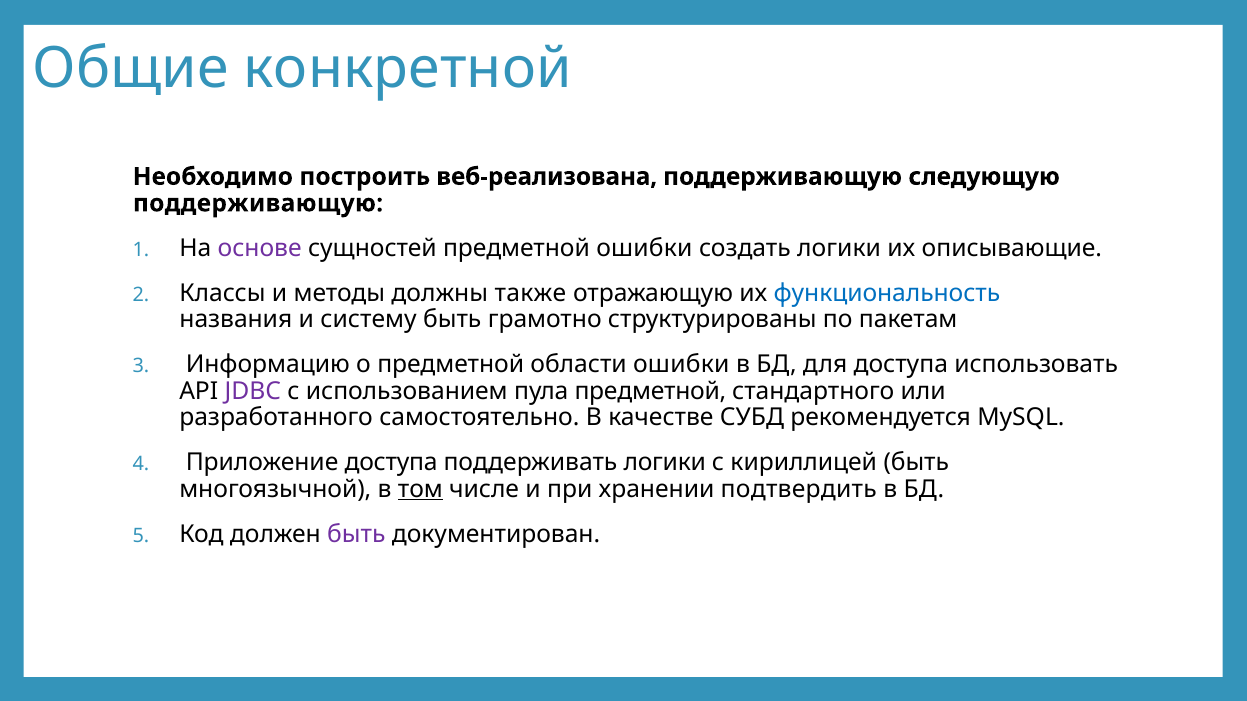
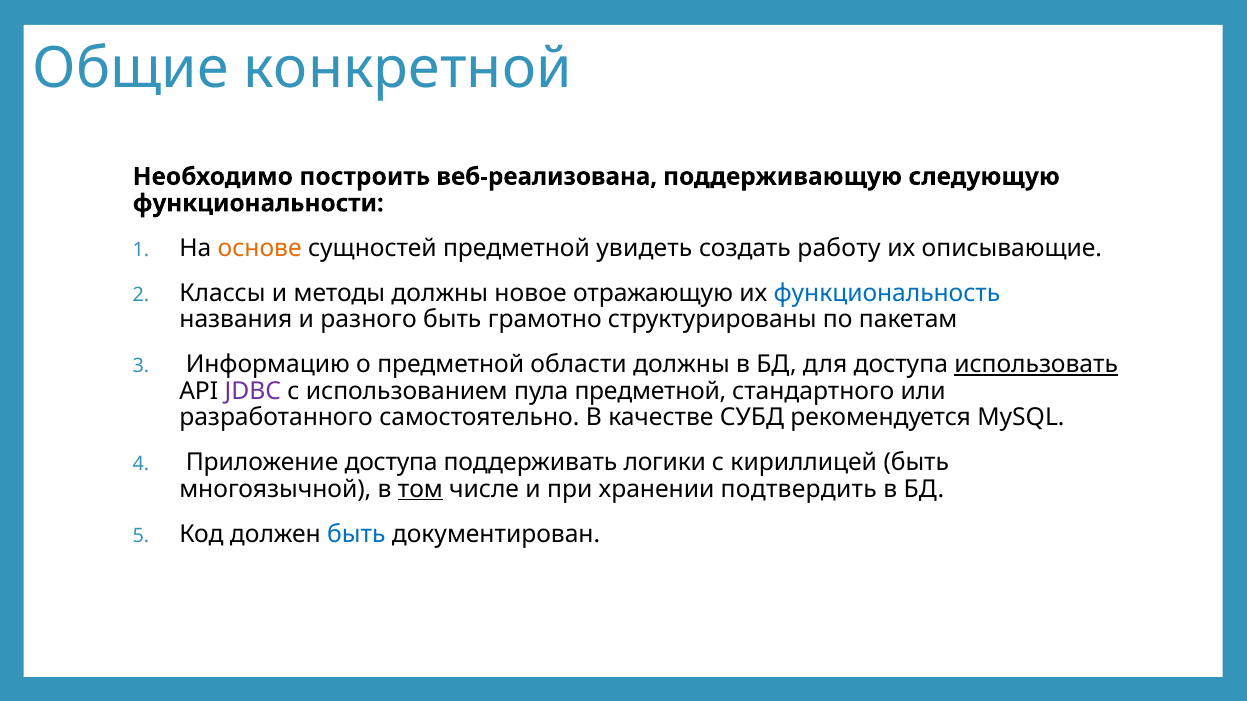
поддерживающую at (258, 203): поддерживающую -> функциональности
основе colour: purple -> orange
предметной ошибки: ошибки -> увидеть
создать логики: логики -> работу
также: также -> новое
систему: систему -> разного
области ошибки: ошибки -> должны
использовать underline: none -> present
быть at (356, 534) colour: purple -> blue
